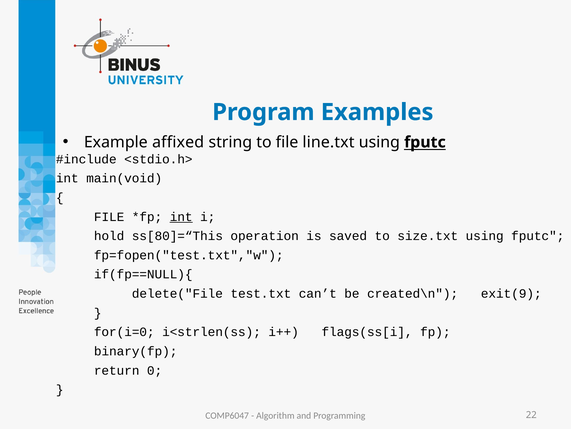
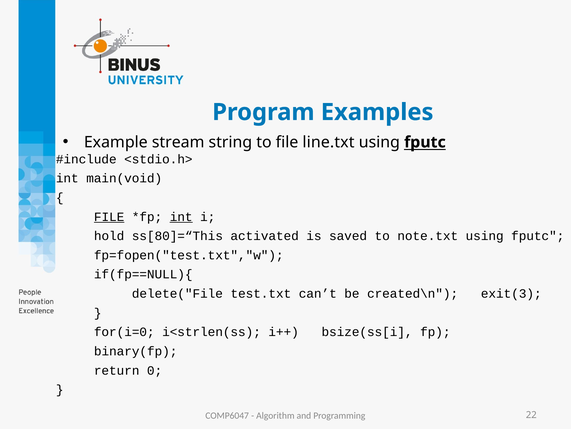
affixed: affixed -> stream
FILE at (109, 216) underline: none -> present
operation: operation -> activated
size.txt: size.txt -> note.txt
exit(9: exit(9 -> exit(3
flags(ss[i: flags(ss[i -> bsize(ss[i
